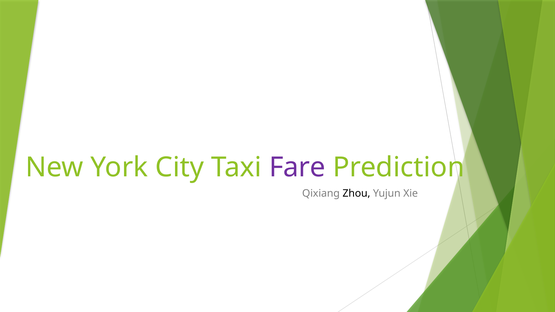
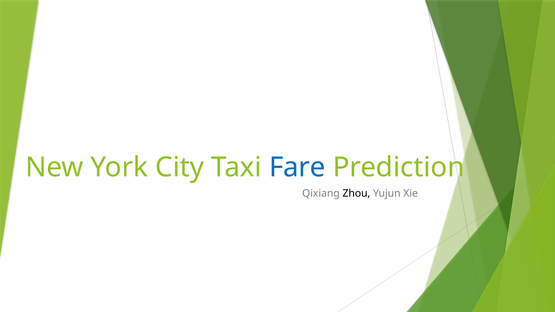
Fare colour: purple -> blue
